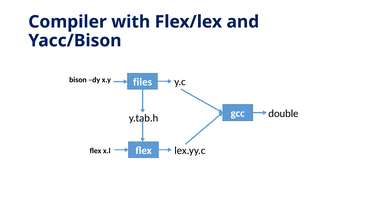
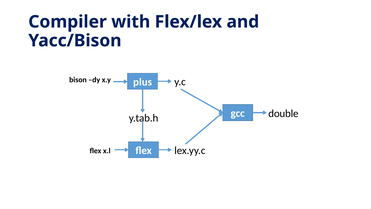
files: files -> plus
